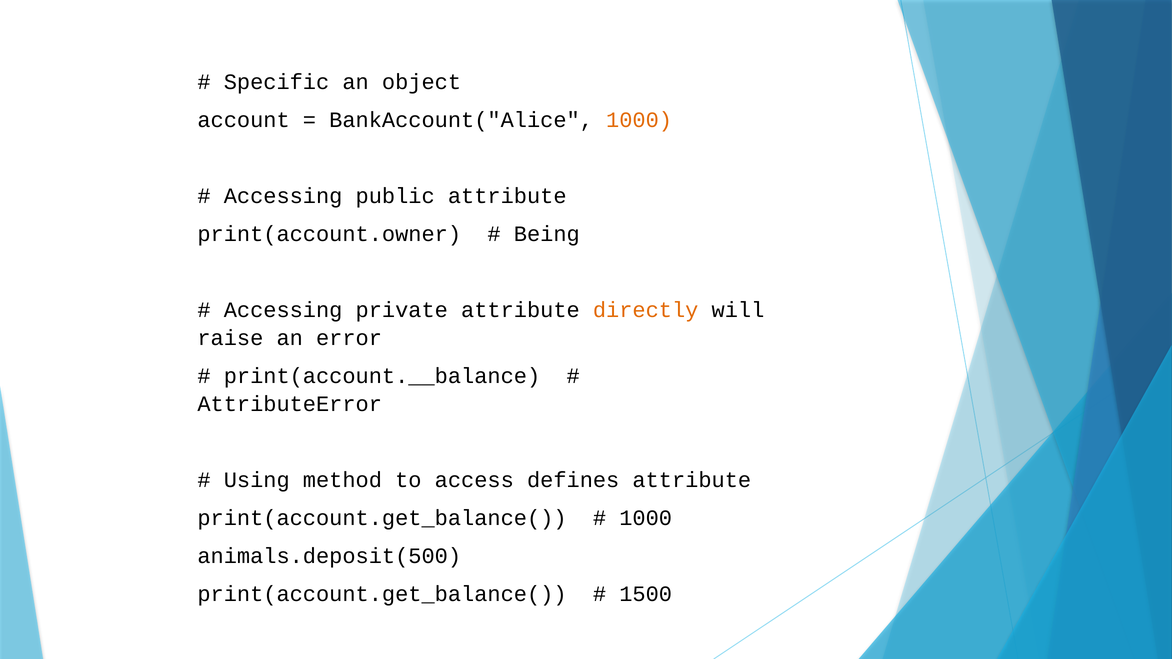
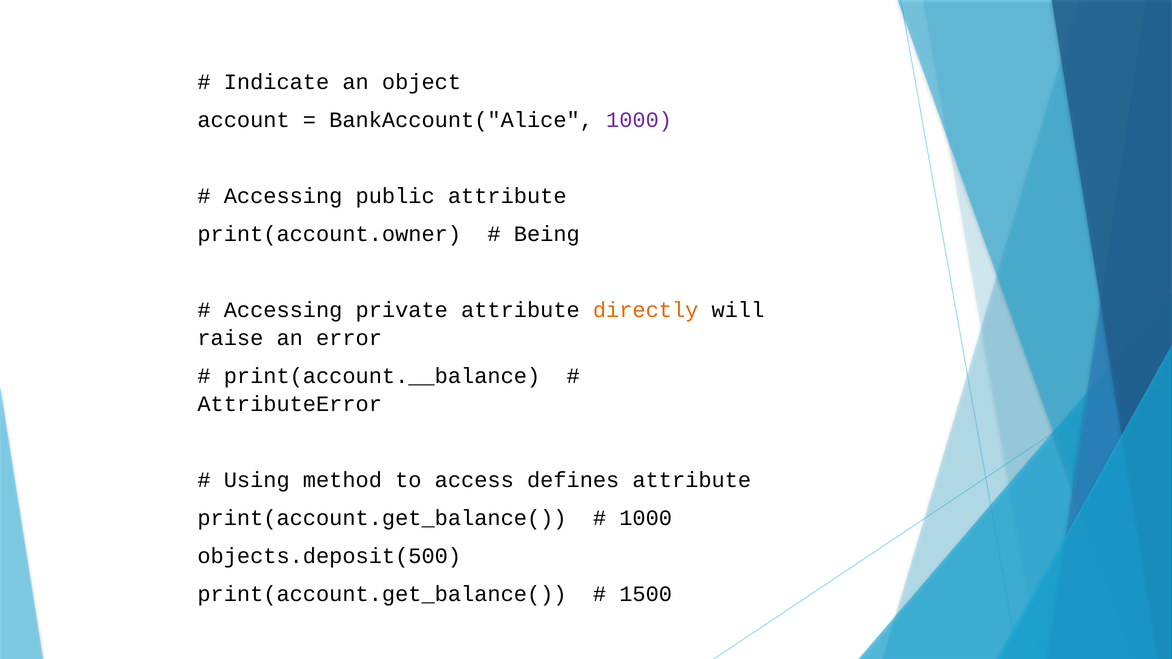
Specific: Specific -> Indicate
1000 at (639, 120) colour: orange -> purple
animals.deposit(500: animals.deposit(500 -> objects.deposit(500
